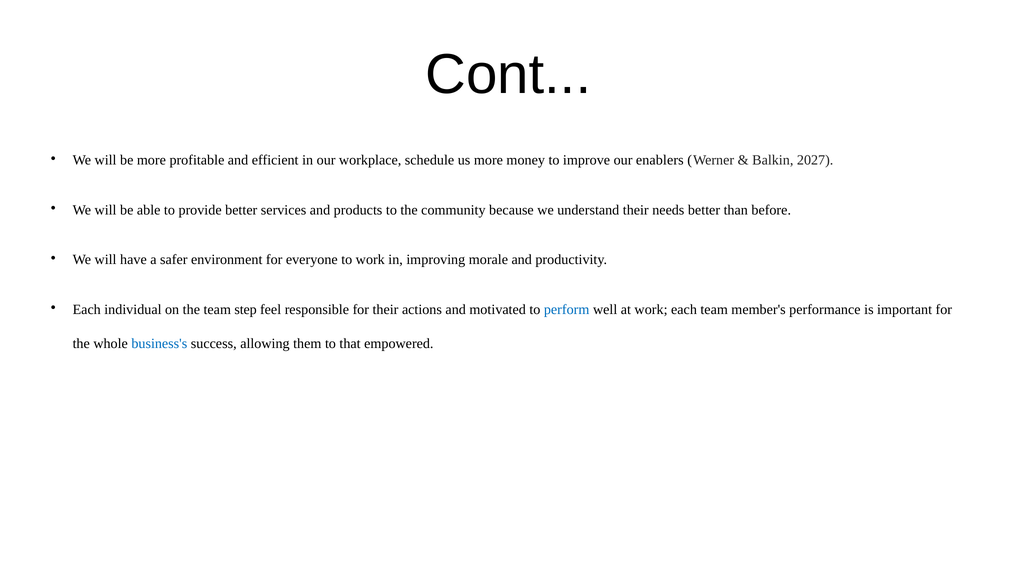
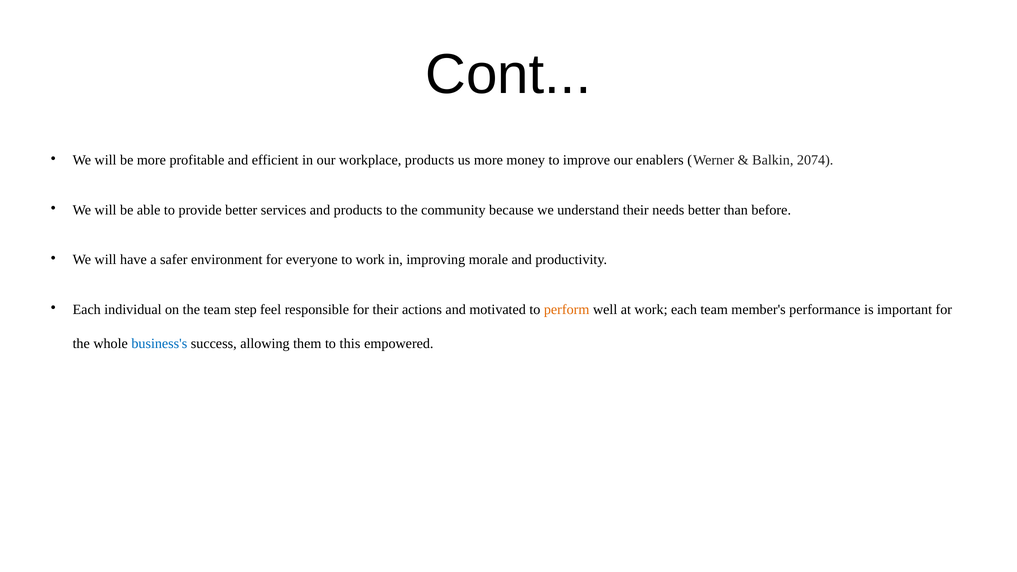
workplace schedule: schedule -> products
2027: 2027 -> 2074
perform colour: blue -> orange
that: that -> this
